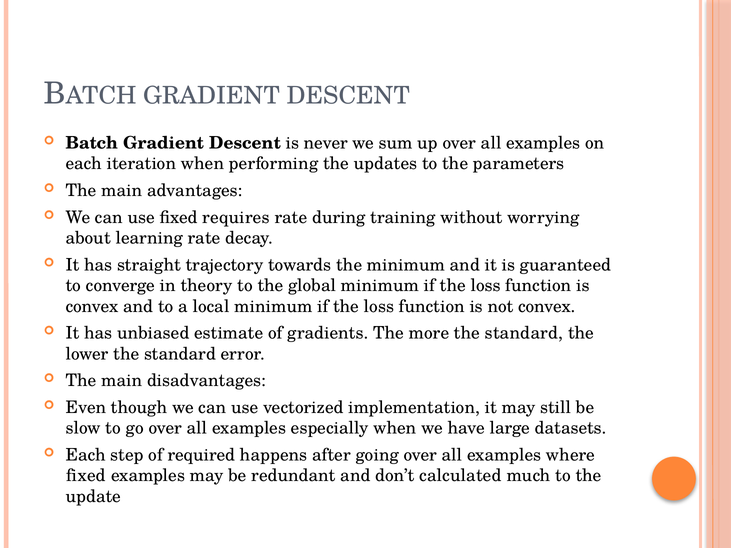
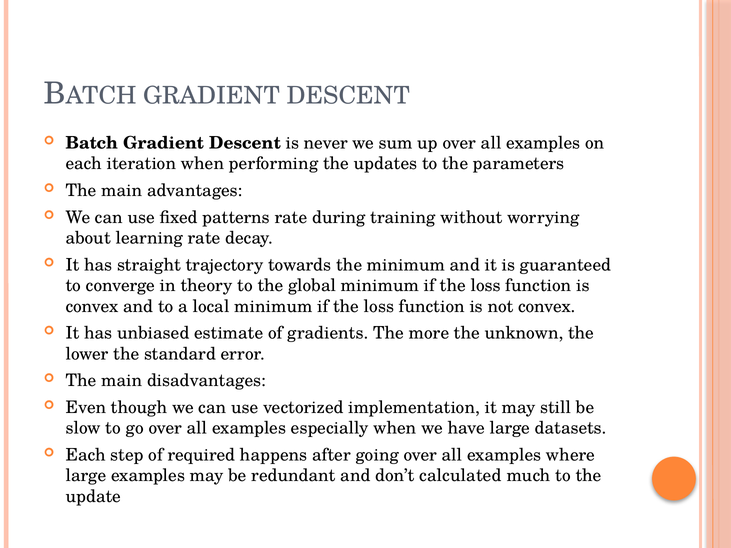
requires: requires -> patterns
more the standard: standard -> unknown
fixed at (86, 476): fixed -> large
